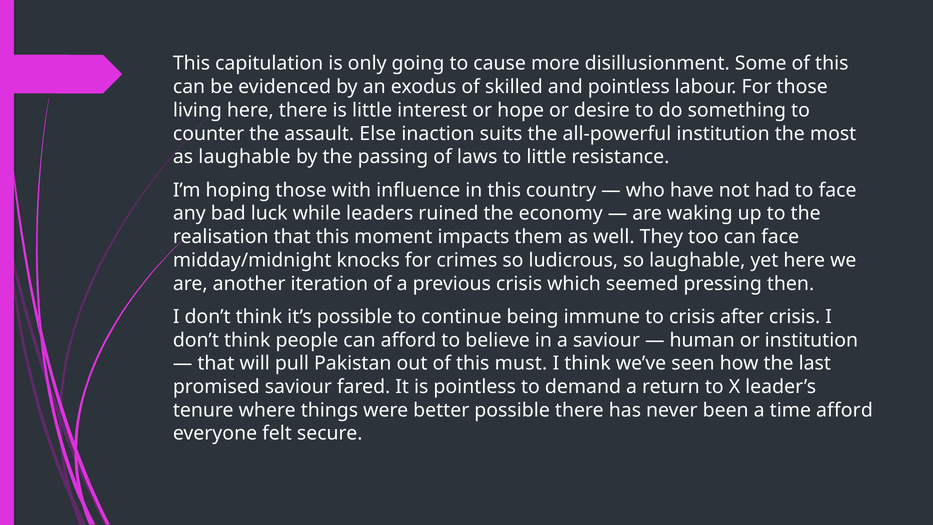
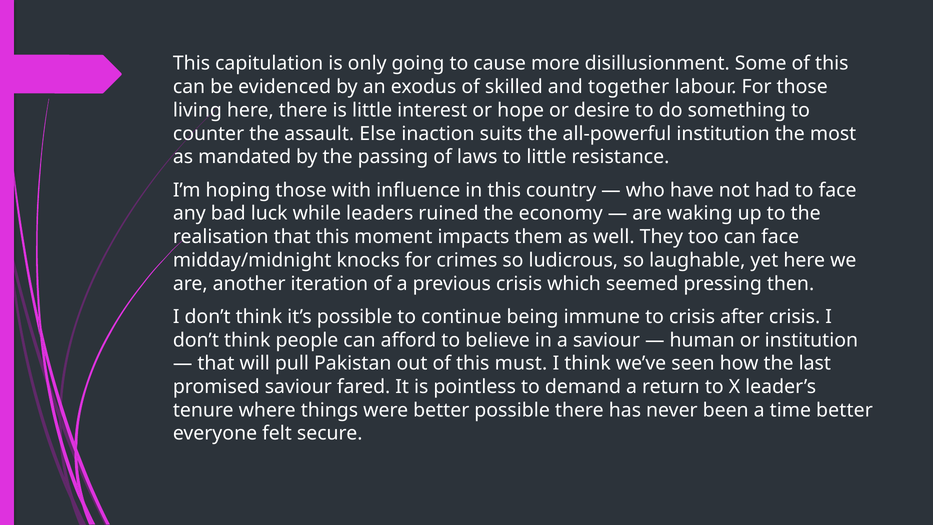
and pointless: pointless -> together
as laughable: laughable -> mandated
time afford: afford -> better
